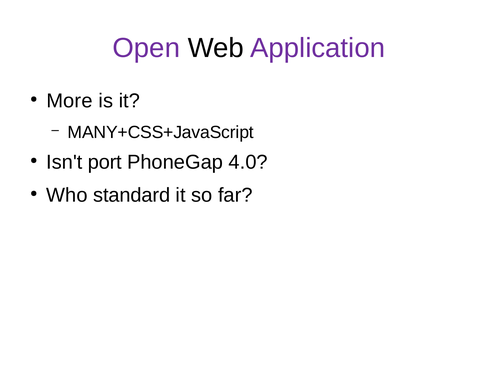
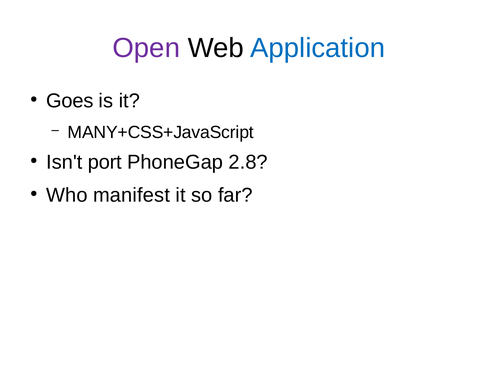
Application colour: purple -> blue
More: More -> Goes
4.0: 4.0 -> 2.8
standard: standard -> manifest
